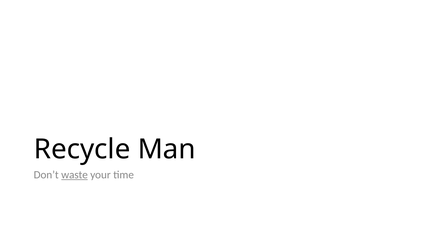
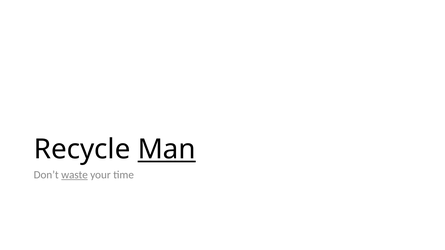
Man underline: none -> present
